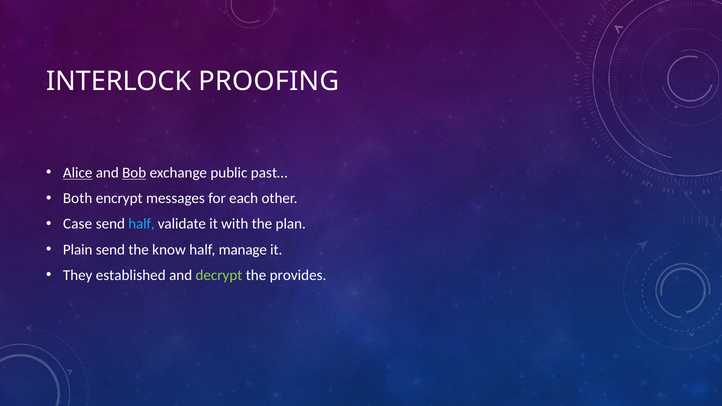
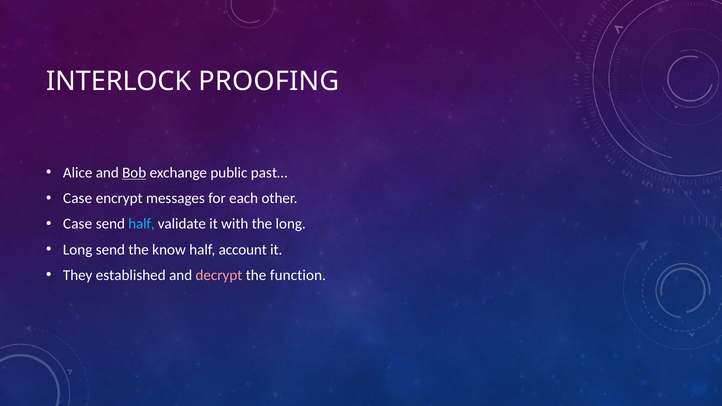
Alice underline: present -> none
Both at (78, 198): Both -> Case
the plan: plan -> long
Plain at (78, 250): Plain -> Long
manage: manage -> account
decrypt colour: light green -> pink
provides: provides -> function
